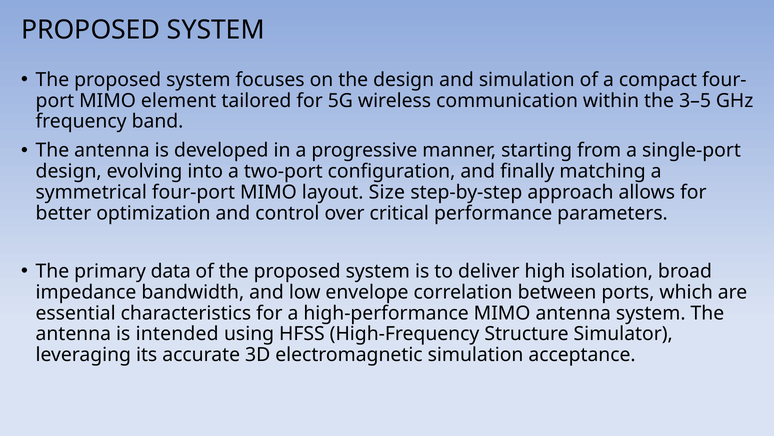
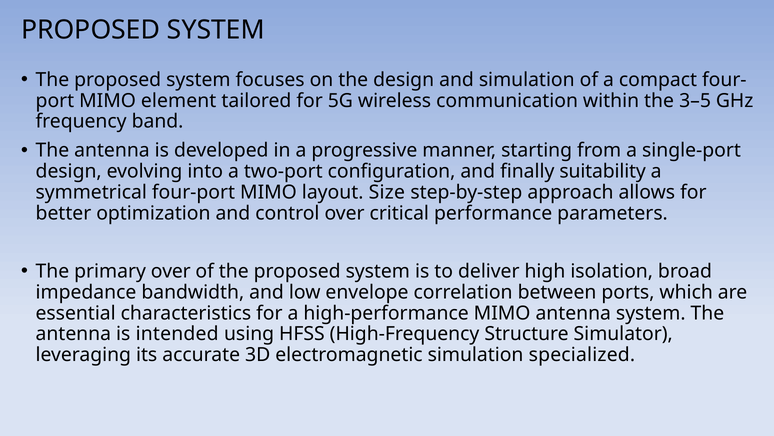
matching: matching -> suitability
primary data: data -> over
acceptance: acceptance -> specialized
